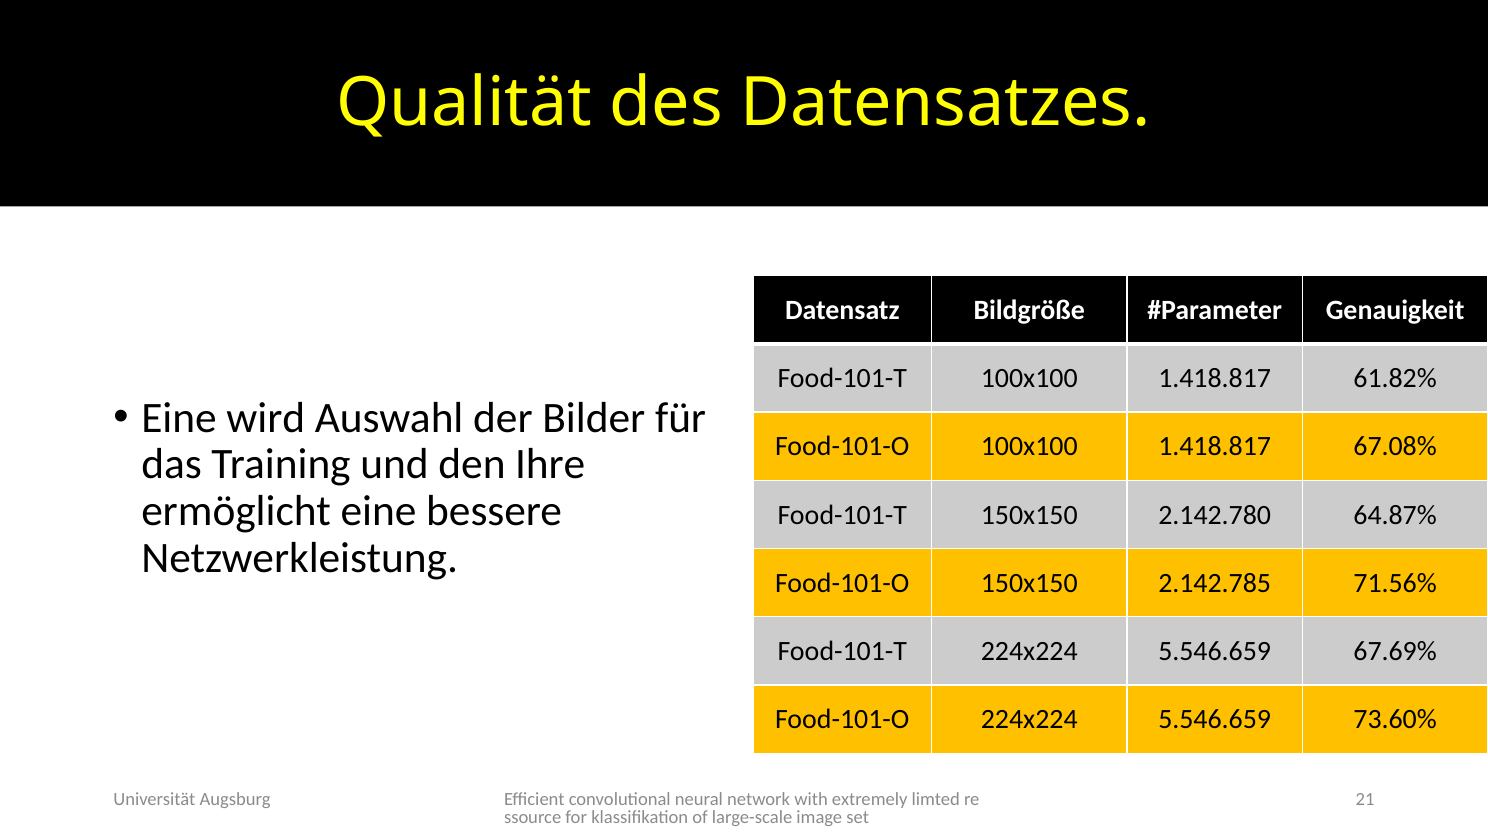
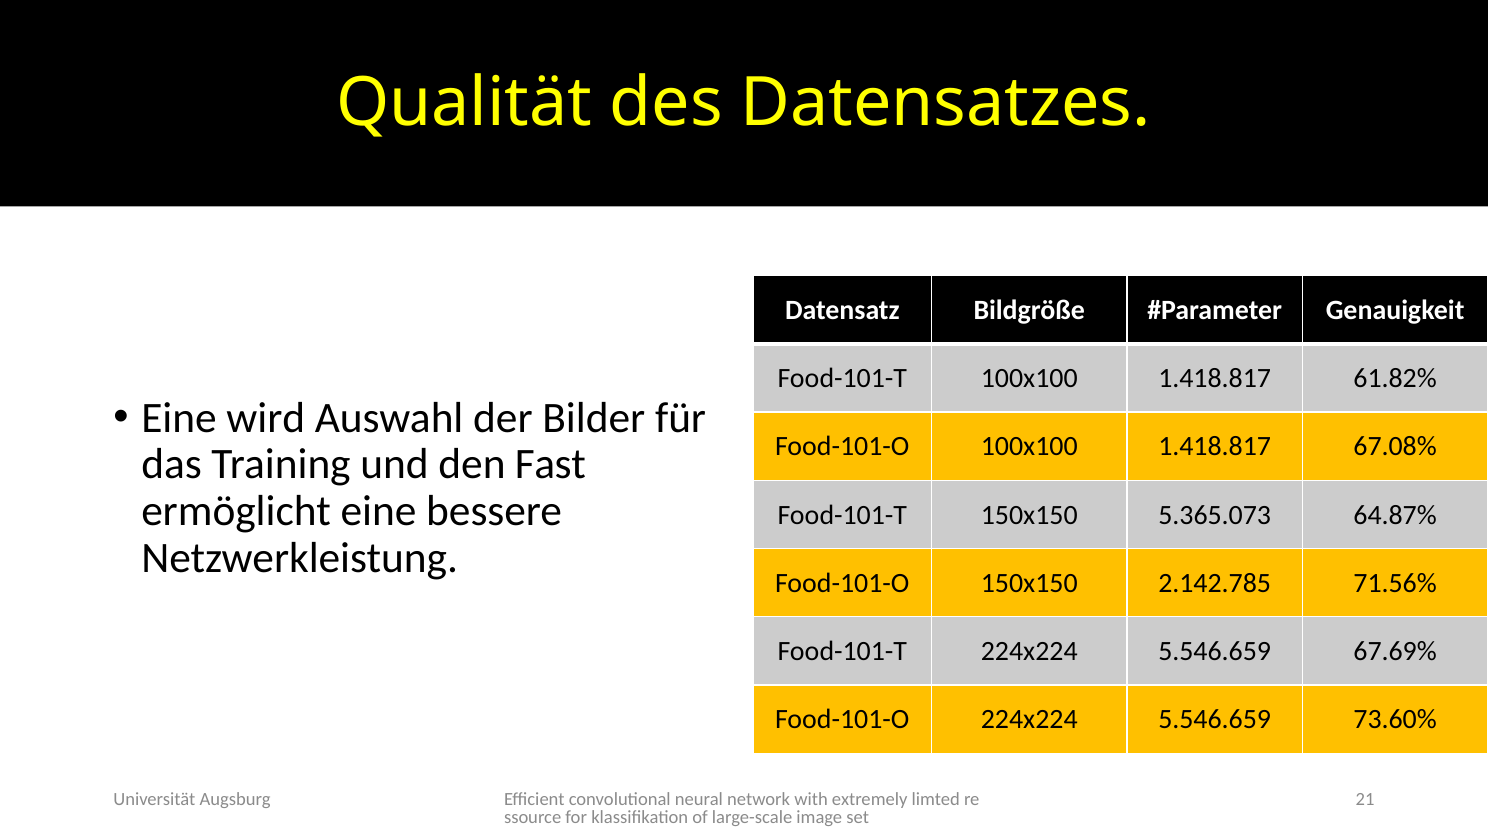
Ihre: Ihre -> Fast
2.142.780: 2.142.780 -> 5.365.073
